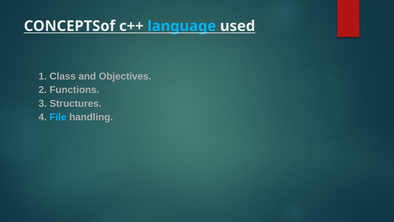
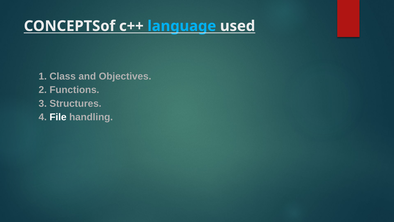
File colour: light blue -> white
